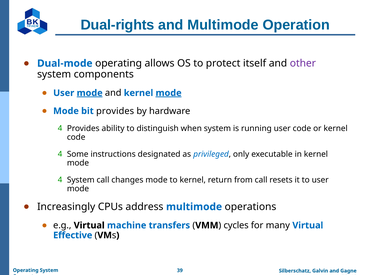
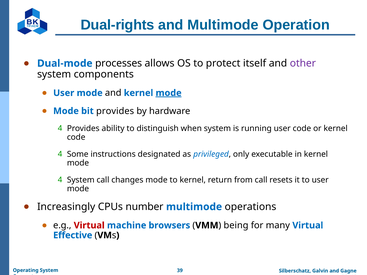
Dual-mode operating: operating -> processes
mode at (90, 93) underline: present -> none
address: address -> number
Virtual at (89, 226) colour: black -> red
transfers: transfers -> browsers
cycles: cycles -> being
